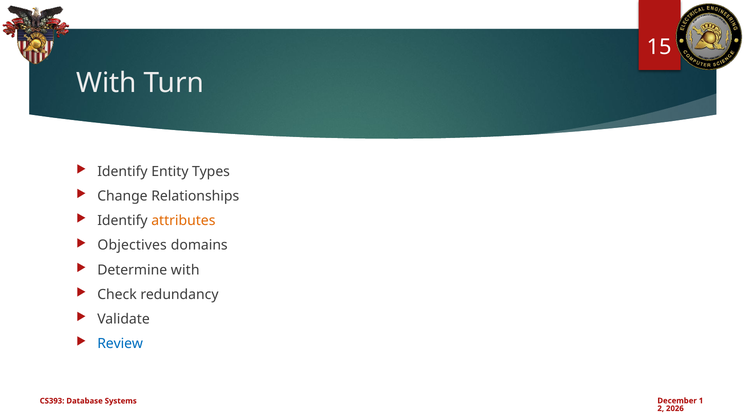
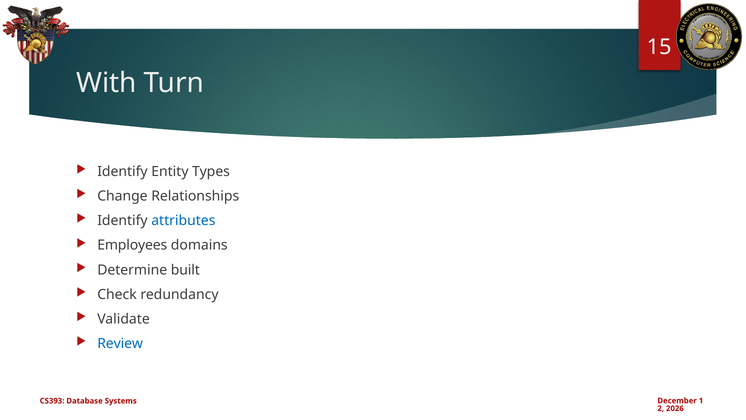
attributes colour: orange -> blue
Objectives: Objectives -> Employees
Determine with: with -> built
